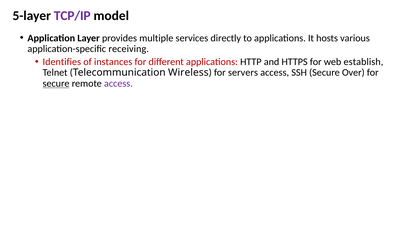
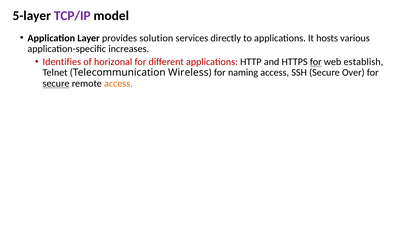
multiple: multiple -> solution
receiving: receiving -> increases
instances: instances -> horizonal
for at (316, 62) underline: none -> present
servers: servers -> naming
access at (118, 84) colour: purple -> orange
